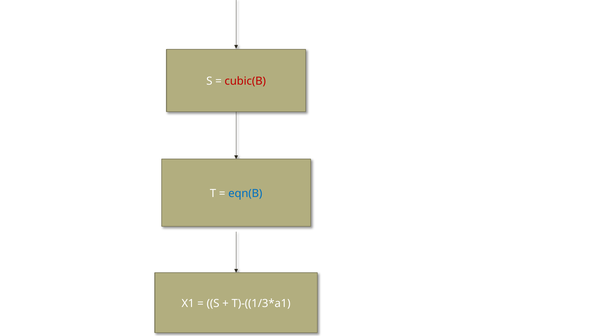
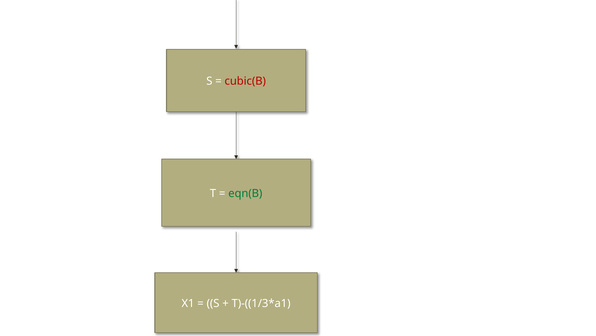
eqn(B colour: blue -> green
